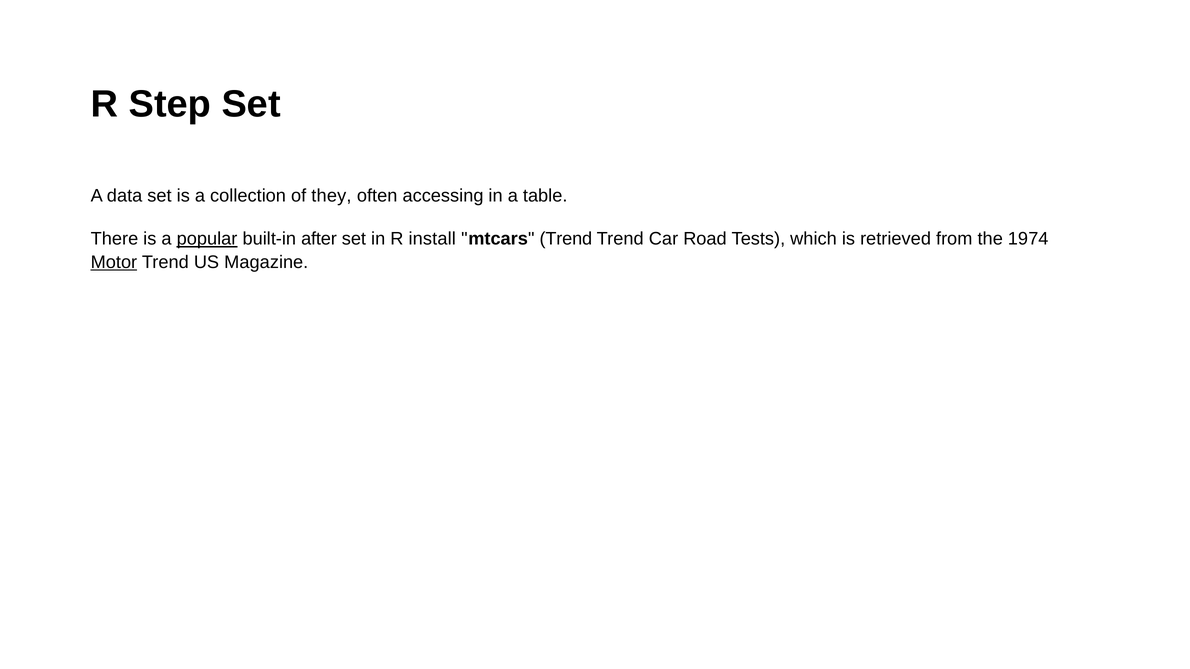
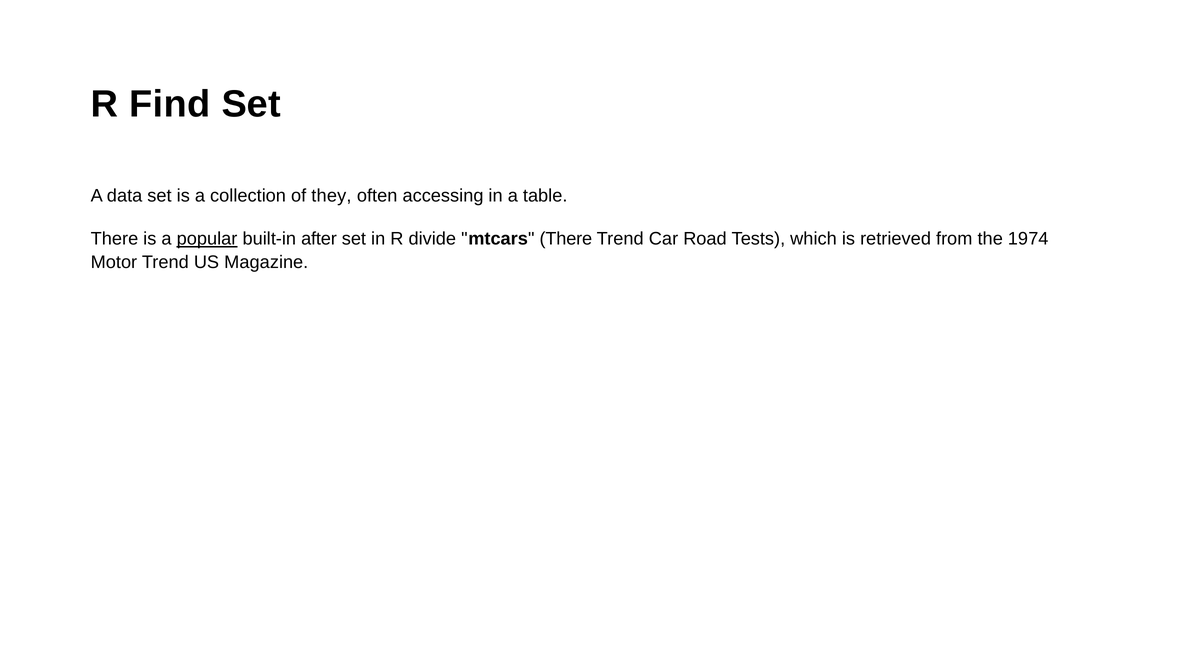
Step: Step -> Find
install: install -> divide
mtcars Trend: Trend -> There
Motor underline: present -> none
